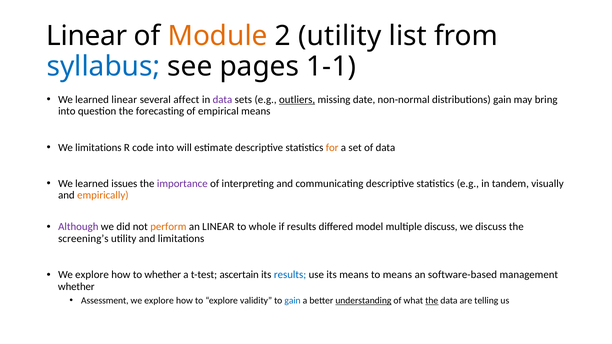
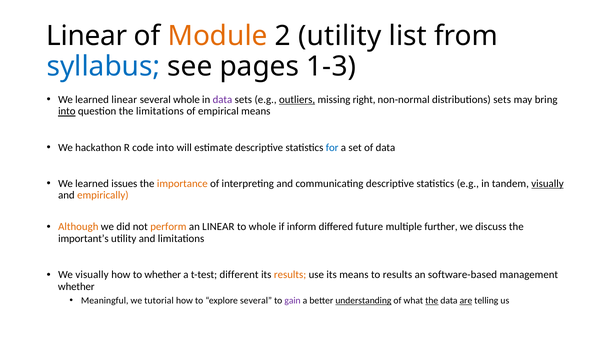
1-1: 1-1 -> 1-3
several affect: affect -> whole
date: date -> right
distributions gain: gain -> sets
into at (67, 111) underline: none -> present
the forecasting: forecasting -> limitations
We limitations: limitations -> hackathon
for colour: orange -> blue
importance colour: purple -> orange
visually at (547, 184) underline: none -> present
Although colour: purple -> orange
if results: results -> inform
model: model -> future
multiple discuss: discuss -> further
screening’s: screening’s -> important’s
explore at (92, 275): explore -> visually
ascertain: ascertain -> different
results at (290, 275) colour: blue -> orange
to means: means -> results
Assessment: Assessment -> Meaningful
explore at (159, 301): explore -> tutorial
explore validity: validity -> several
gain at (293, 301) colour: blue -> purple
are underline: none -> present
